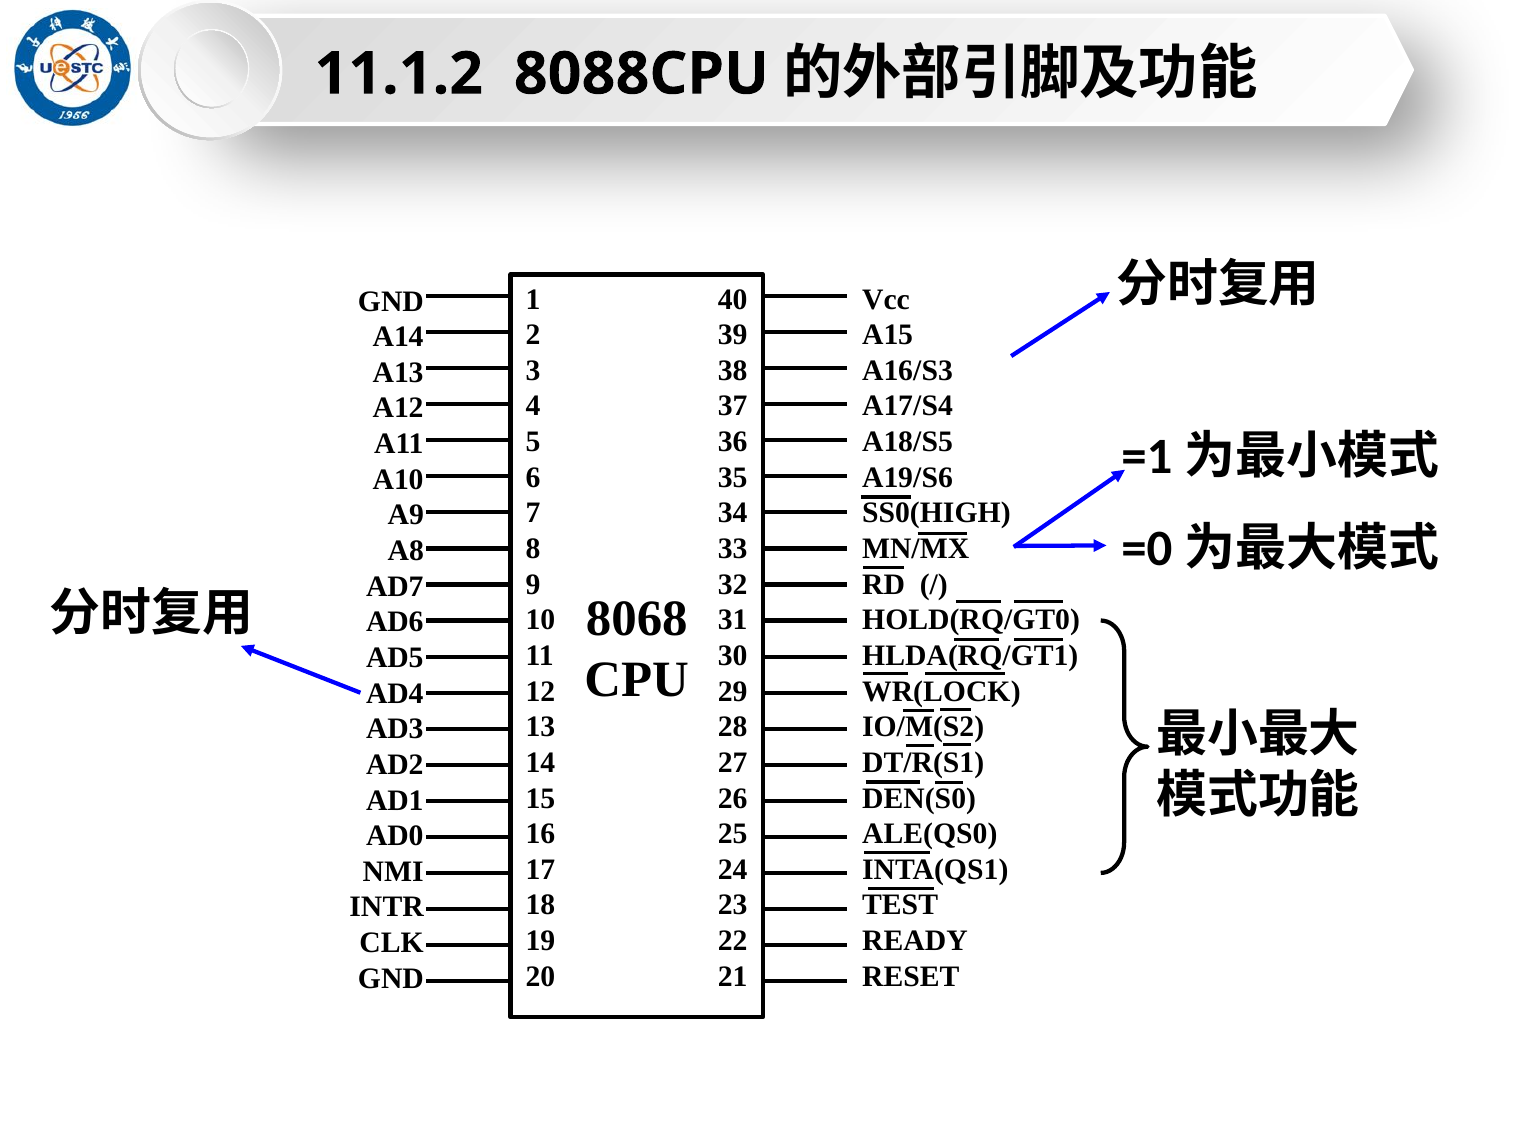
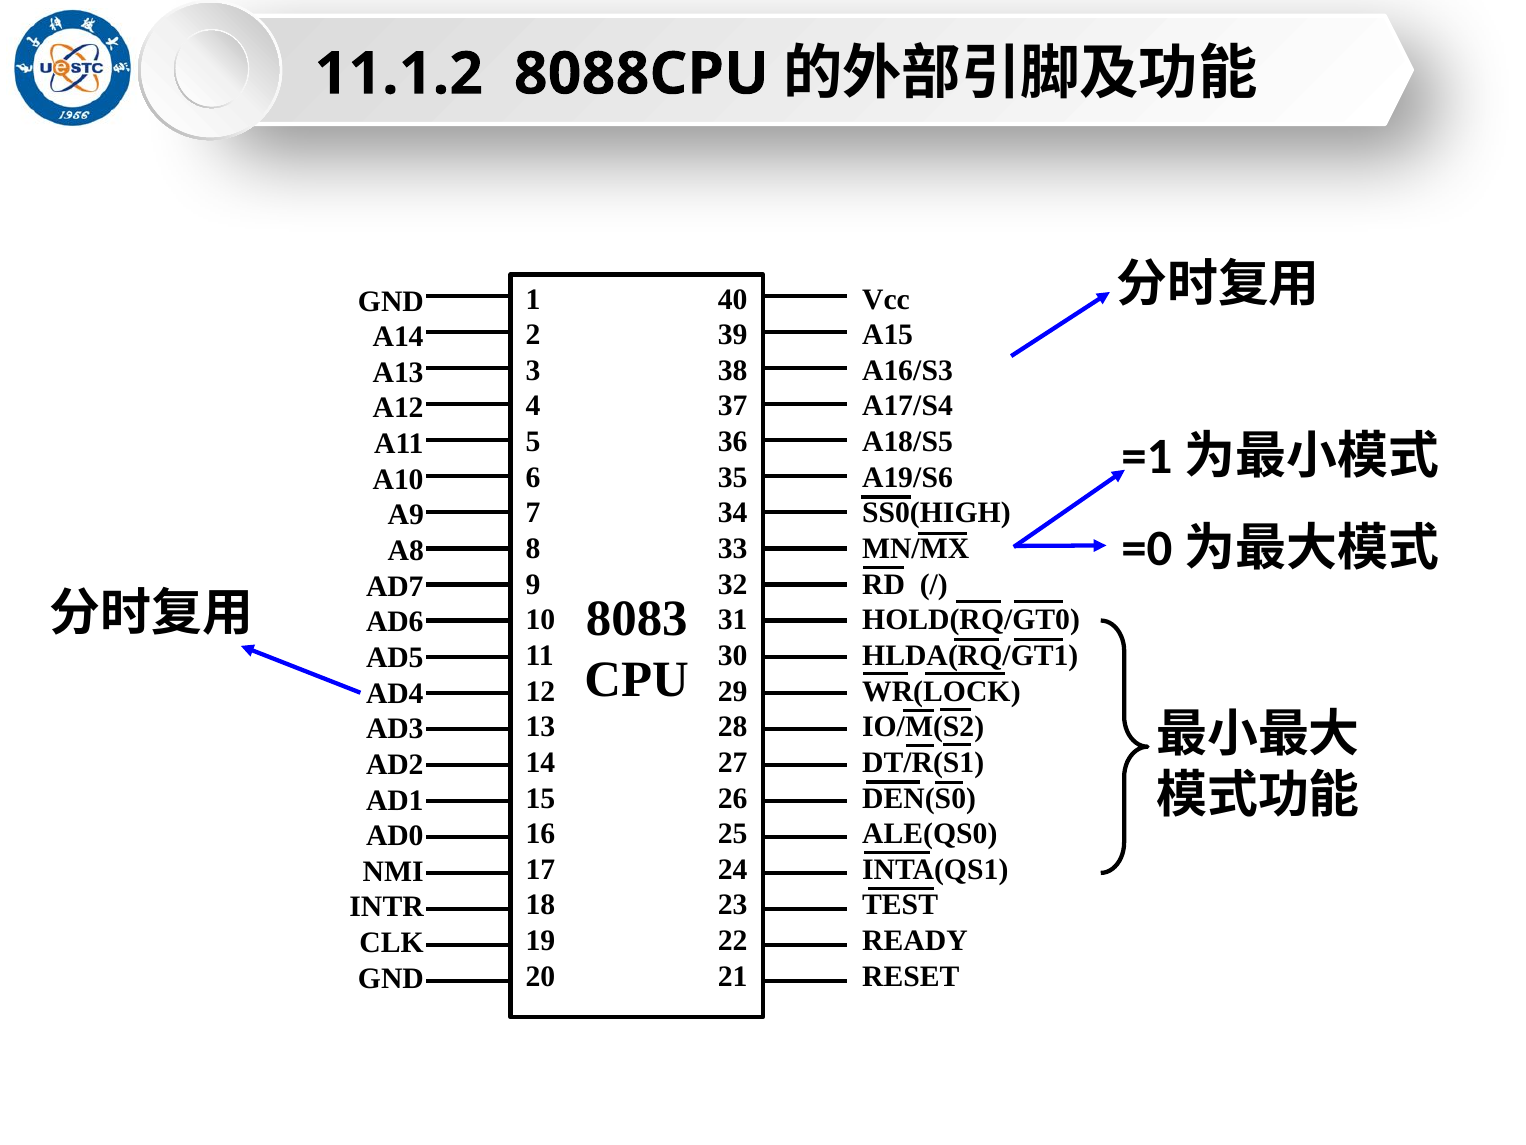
8068: 8068 -> 8083
